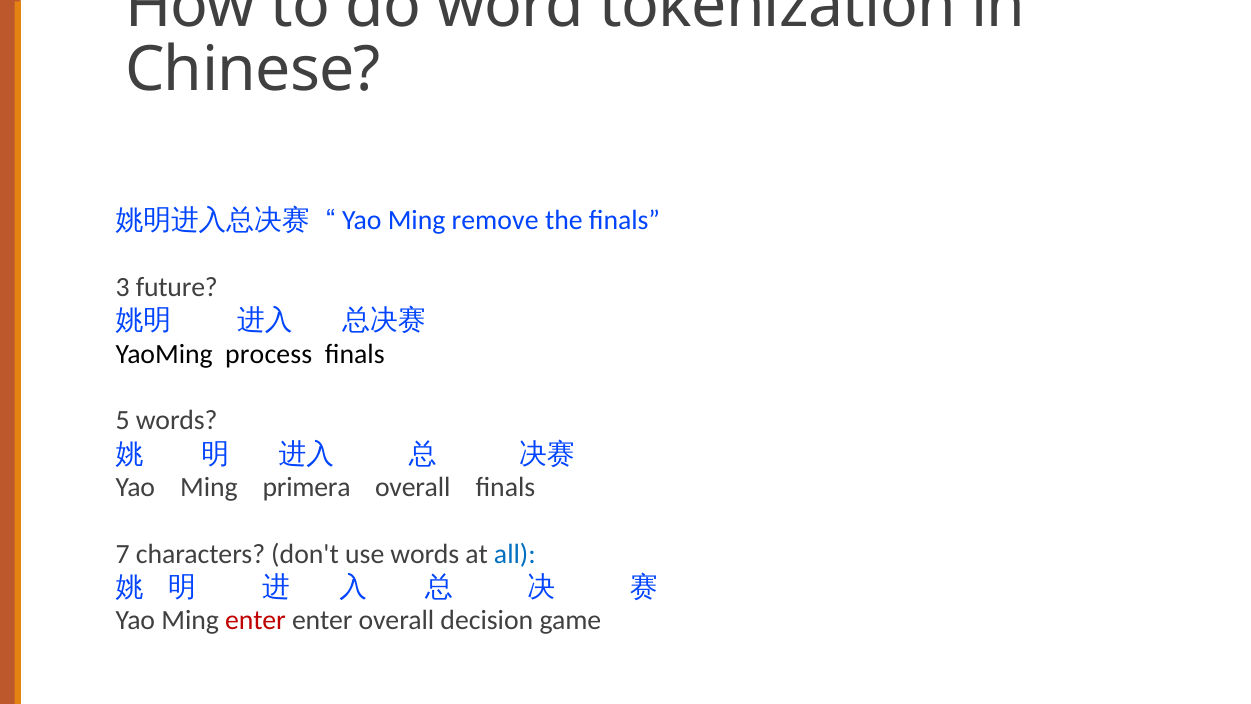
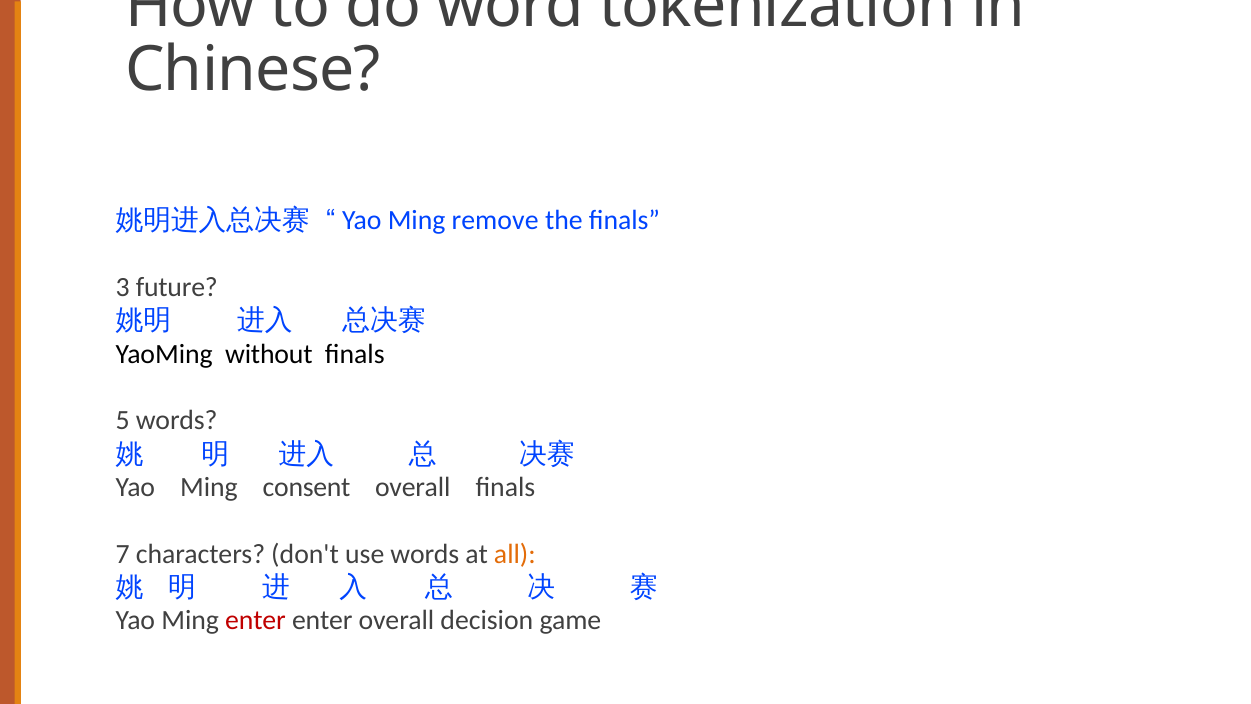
process: process -> without
primera: primera -> consent
all colour: blue -> orange
